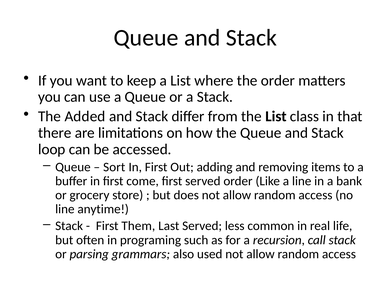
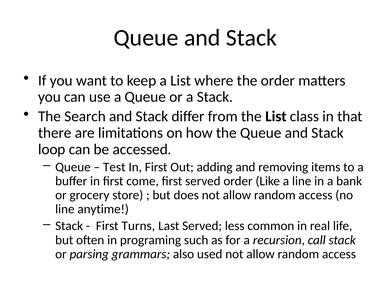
Added: Added -> Search
Sort: Sort -> Test
Them: Them -> Turns
